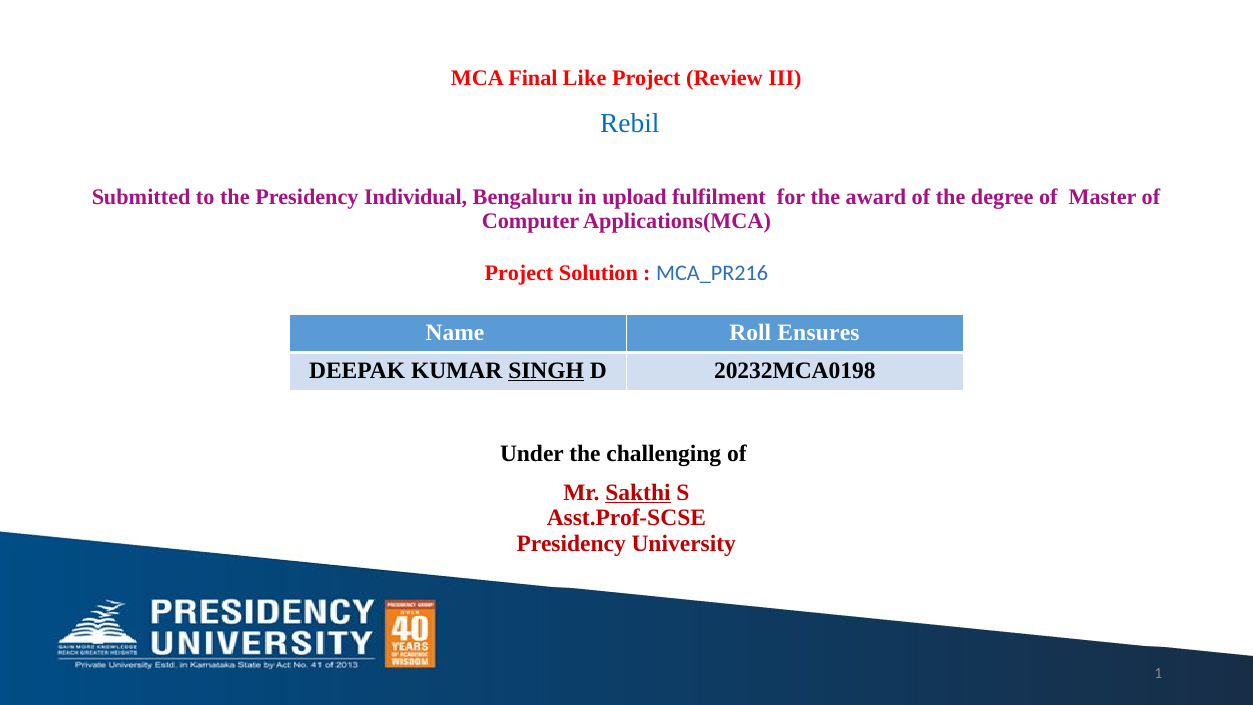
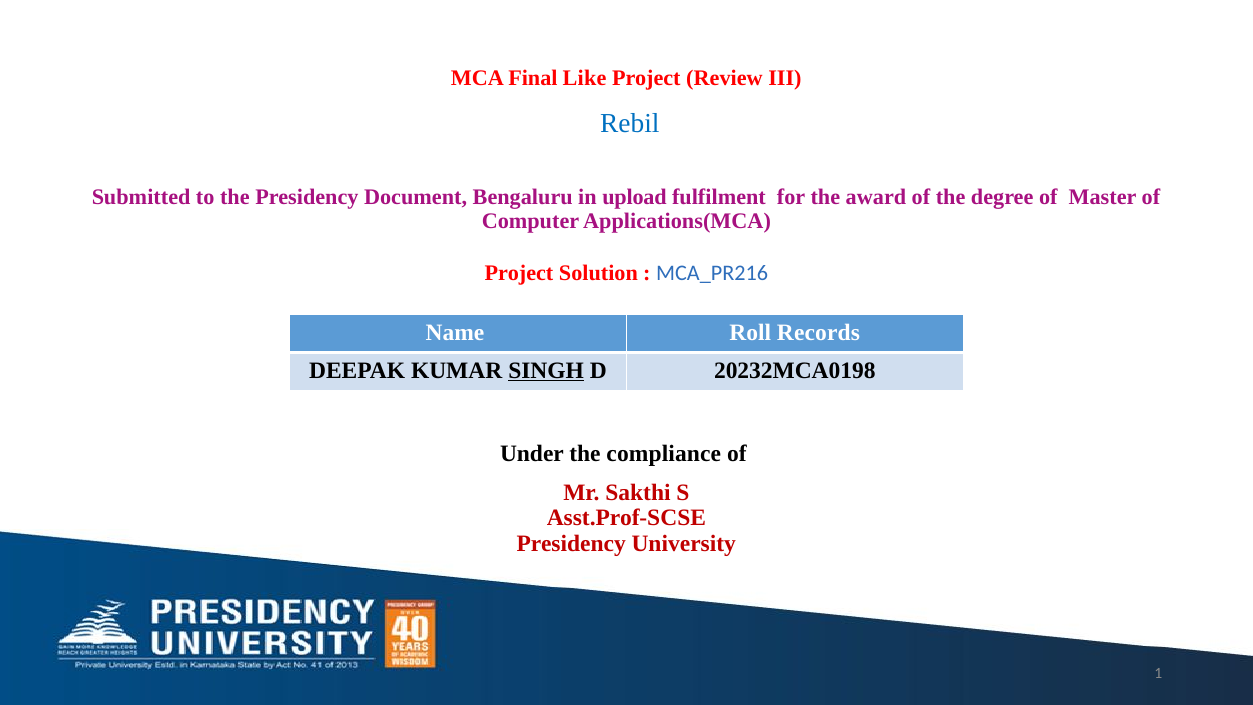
Individual: Individual -> Document
Ensures: Ensures -> Records
challenging: challenging -> compliance
Sakthi underline: present -> none
